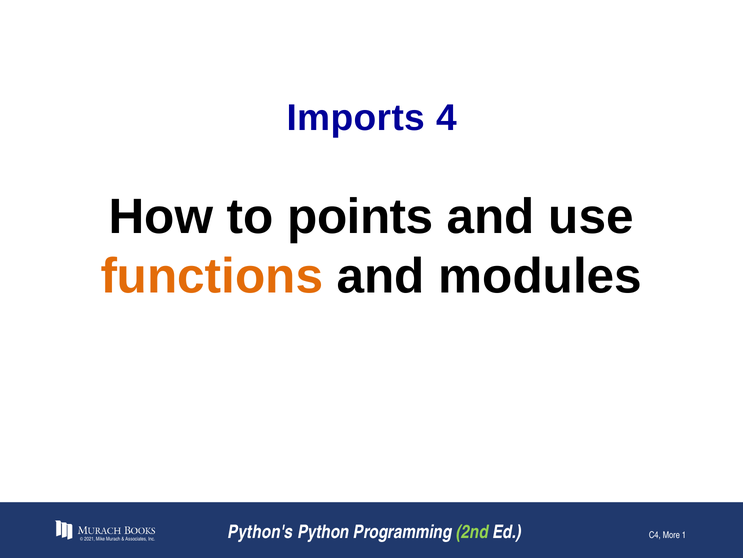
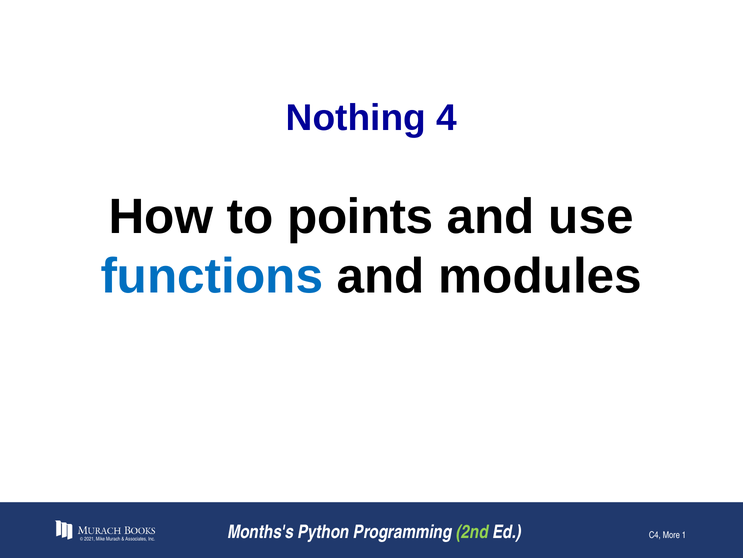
Imports: Imports -> Nothing
functions colour: orange -> blue
Python's: Python's -> Months's
